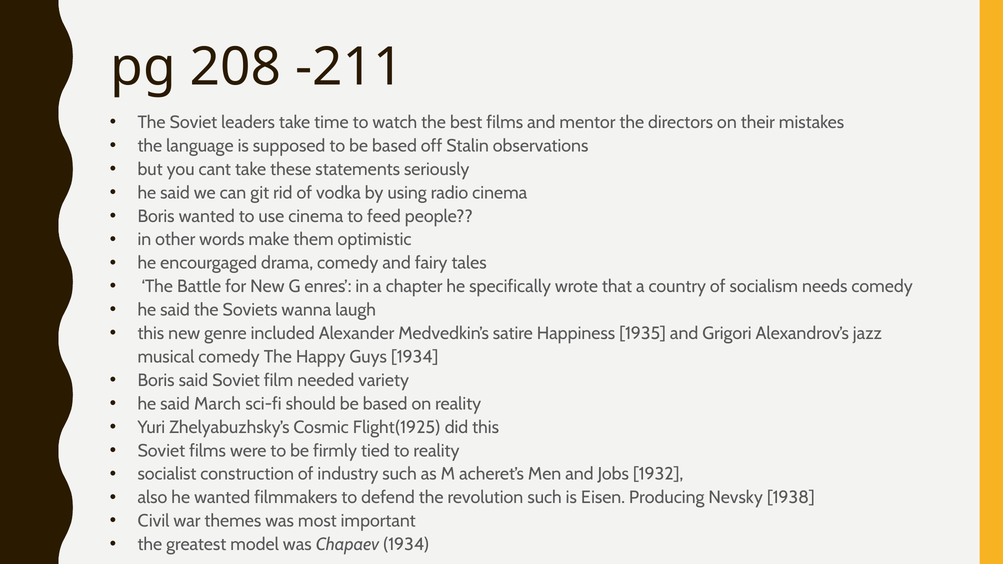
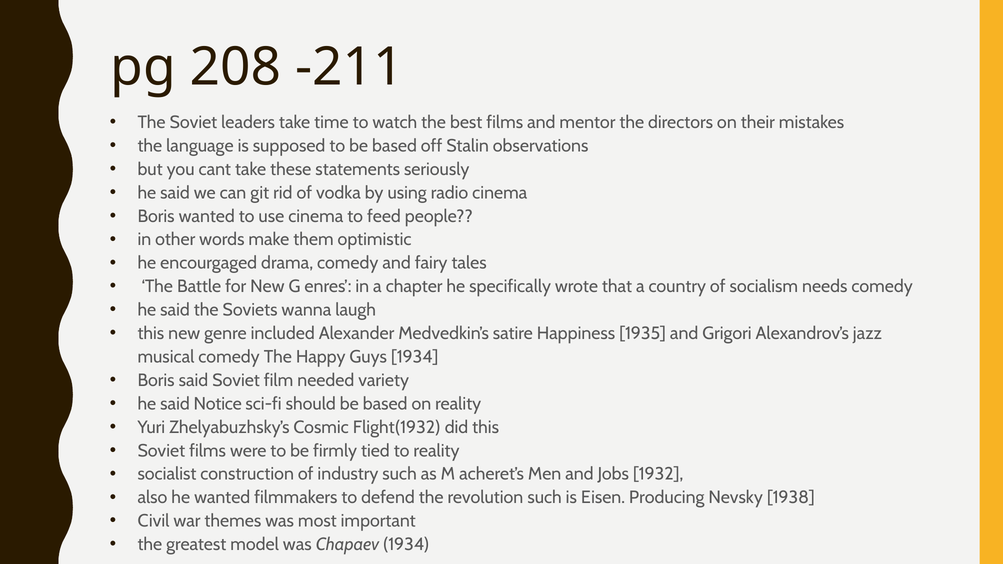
March: March -> Notice
Flight(1925: Flight(1925 -> Flight(1932
